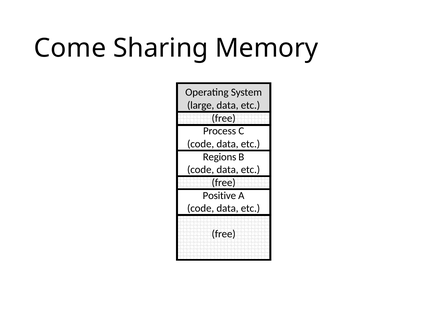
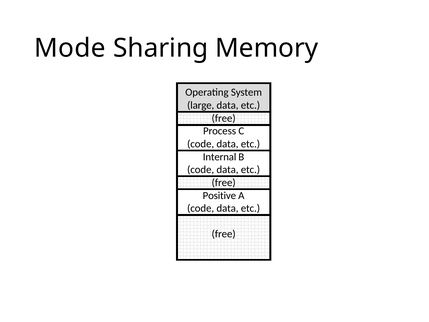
Come: Come -> Mode
Regions: Regions -> Internal
